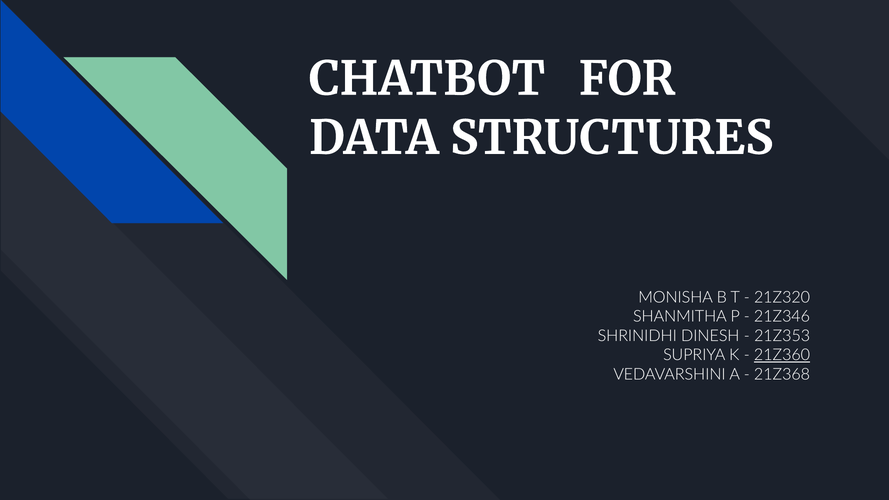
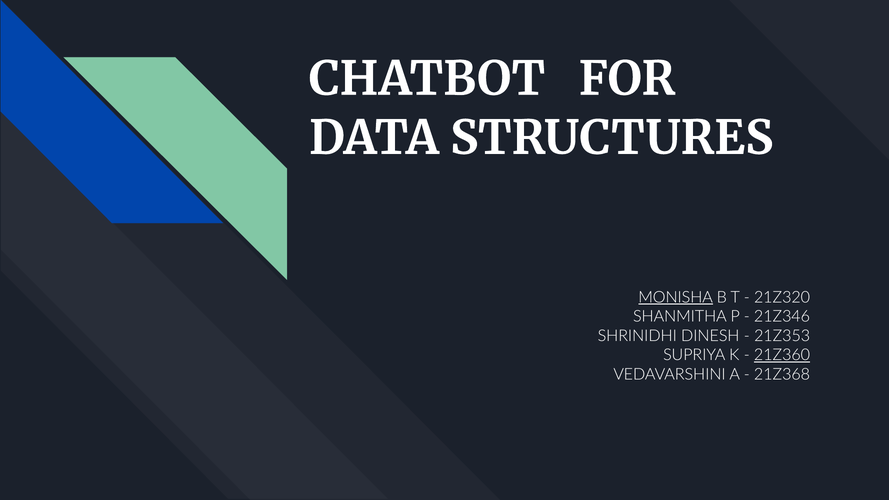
MONISHA underline: none -> present
